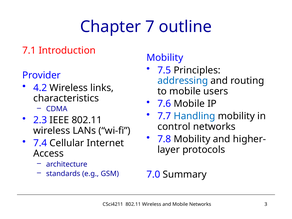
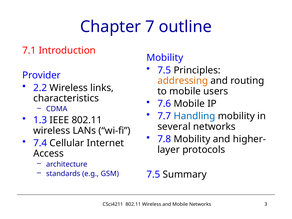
addressing colour: blue -> orange
4.2: 4.2 -> 2.2
2.3: 2.3 -> 1.3
control: control -> several
7.0 at (153, 174): 7.0 -> 7.5
